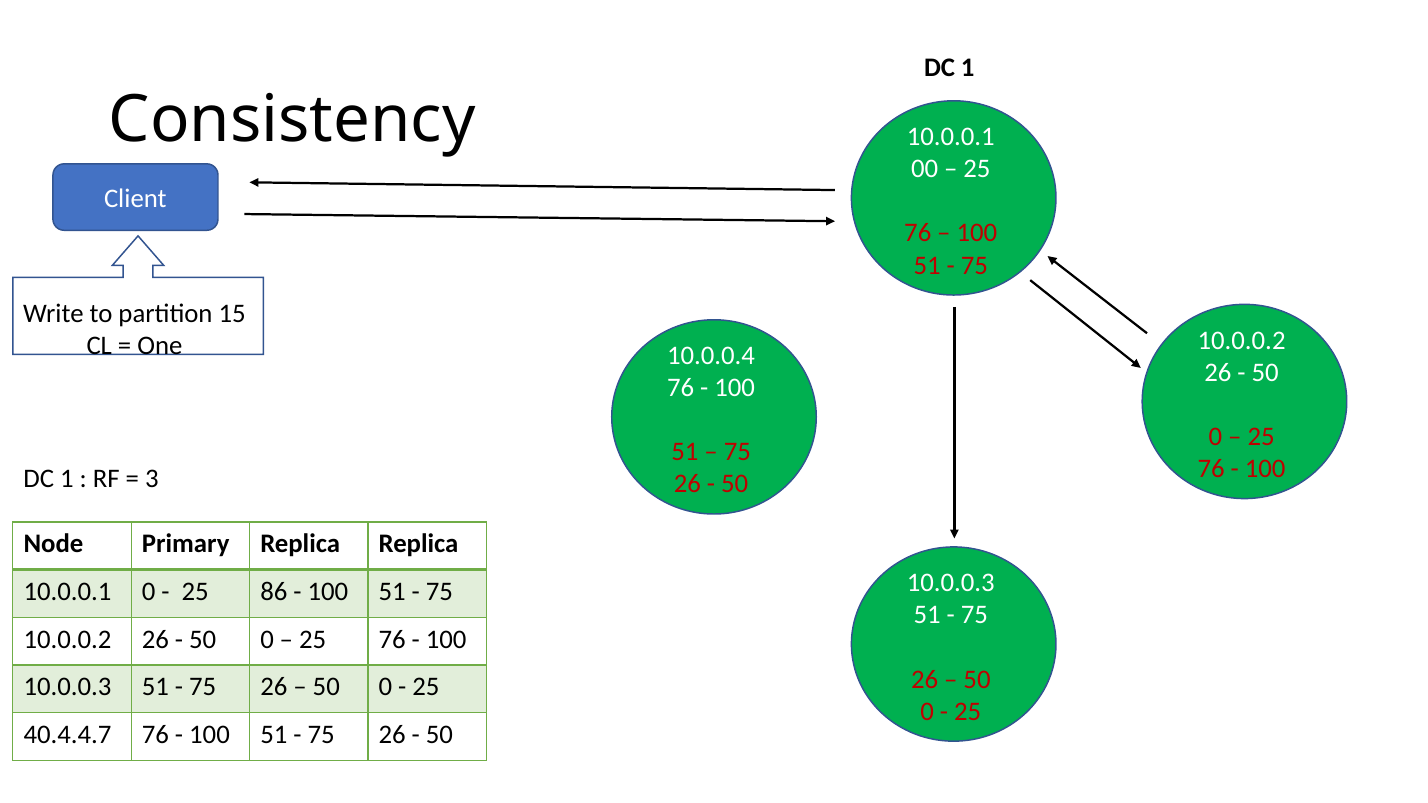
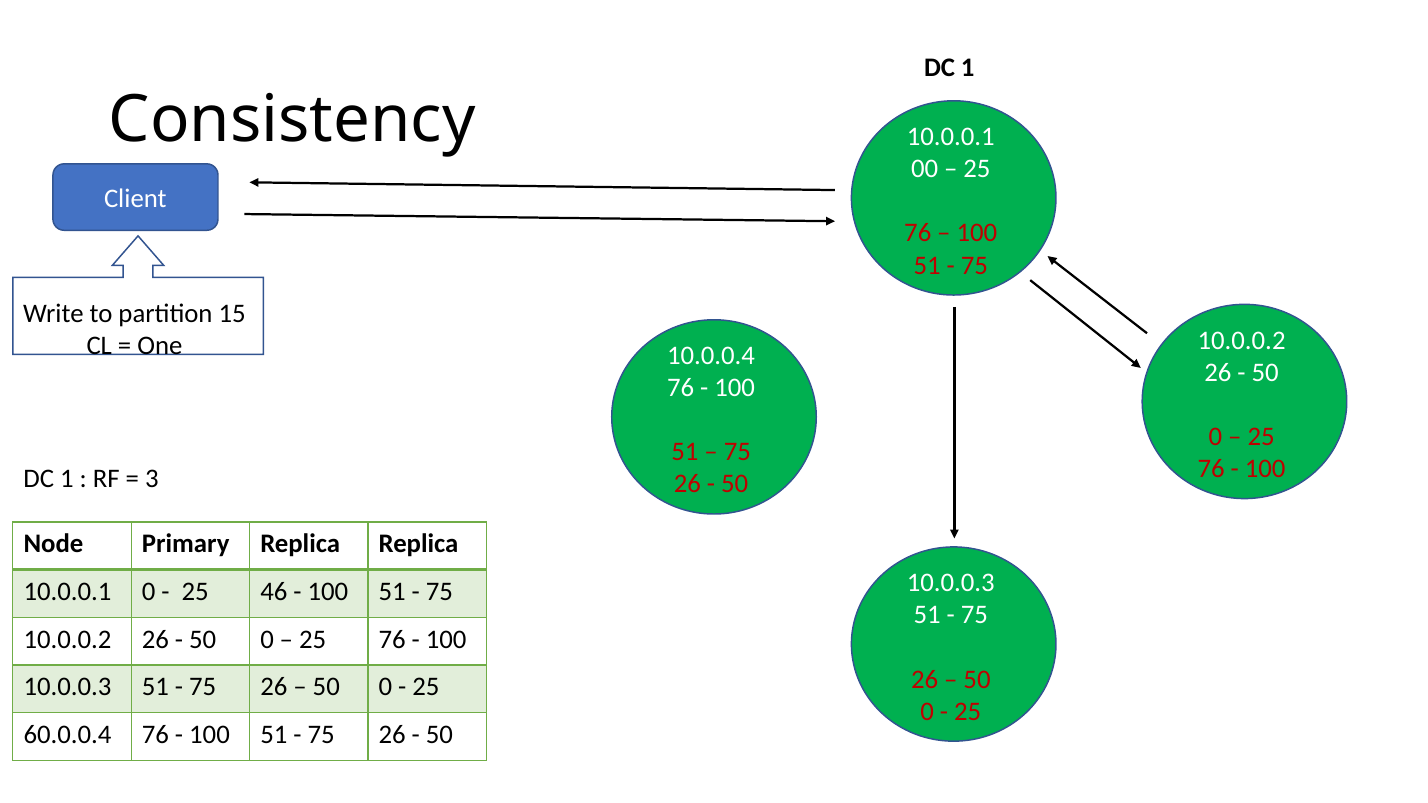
86: 86 -> 46
40.4.4.7: 40.4.4.7 -> 60.0.0.4
